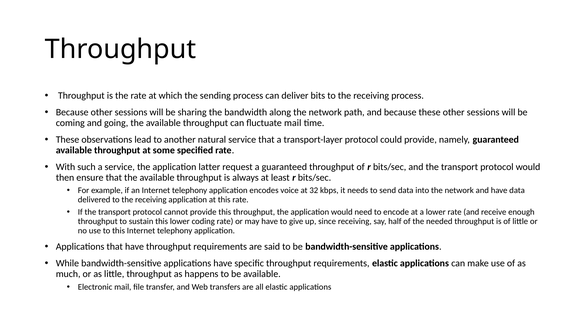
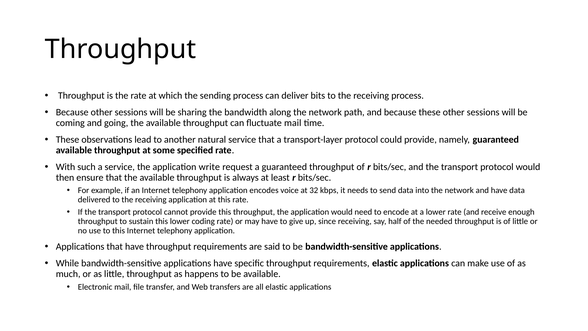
latter: latter -> write
